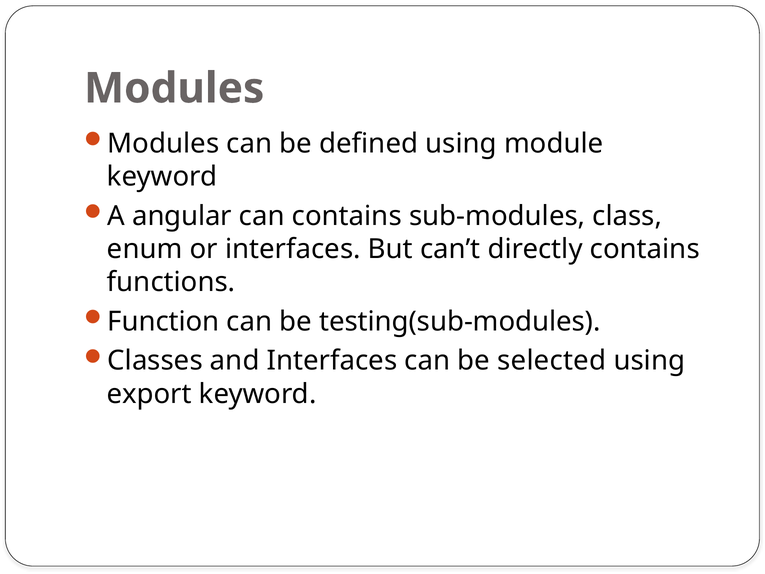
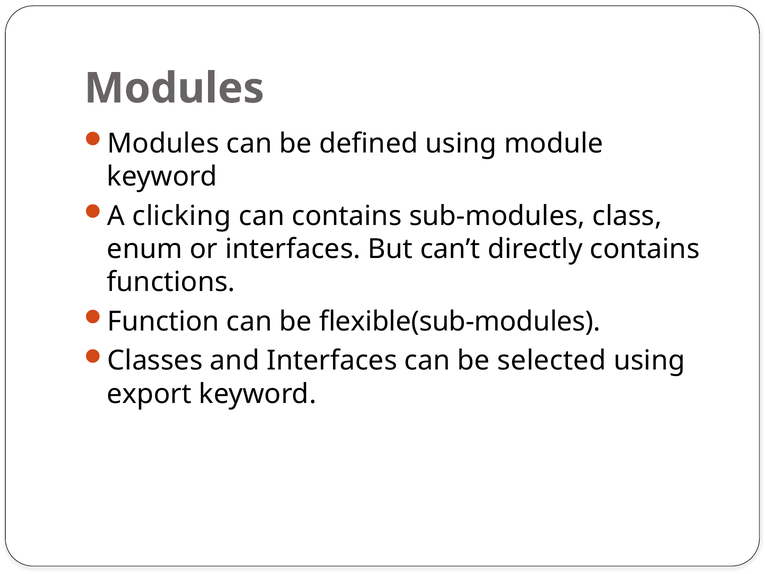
angular: angular -> clicking
testing(sub-modules: testing(sub-modules -> flexible(sub-modules
